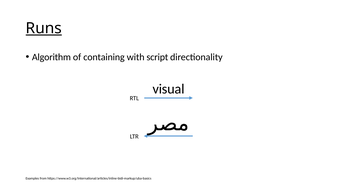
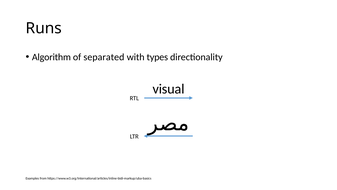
Runs underline: present -> none
containing: containing -> separated
script: script -> types
